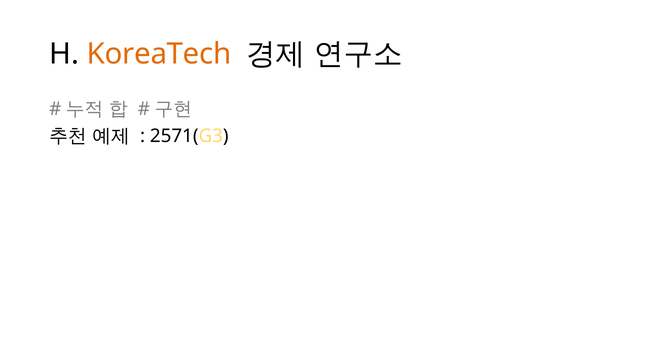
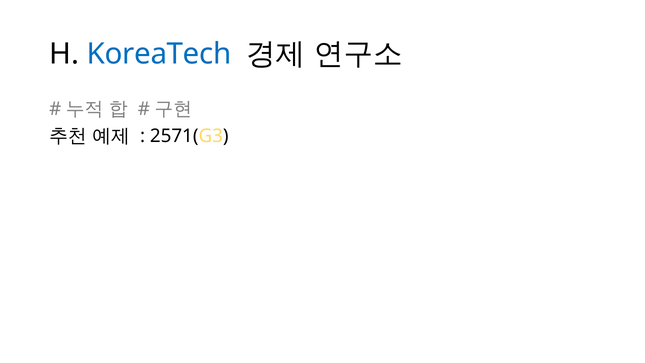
KoreaTech colour: orange -> blue
